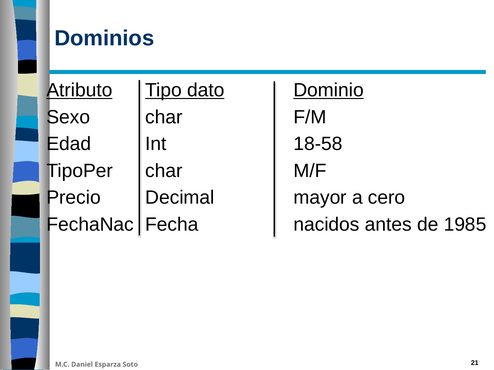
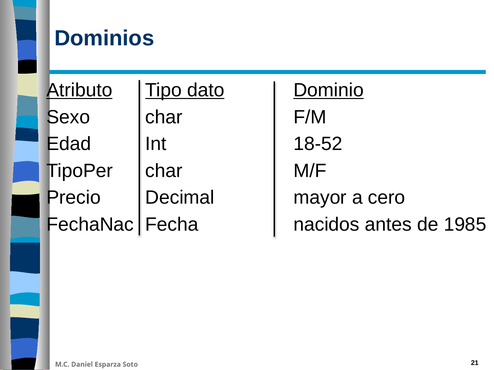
18-58: 18-58 -> 18-52
